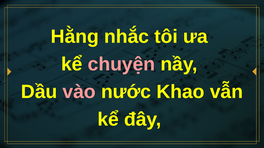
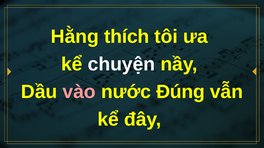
nhắc: nhắc -> thích
chuyện colour: pink -> white
Khao: Khao -> Đúng
